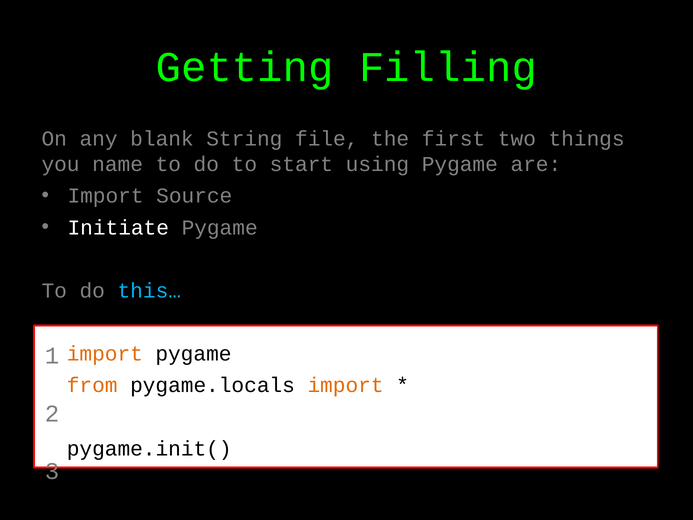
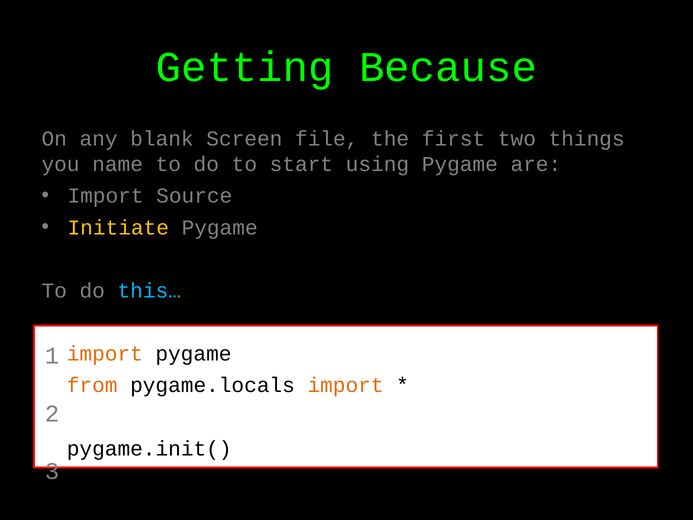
Filling: Filling -> Because
String: String -> Screen
Initiate colour: white -> yellow
